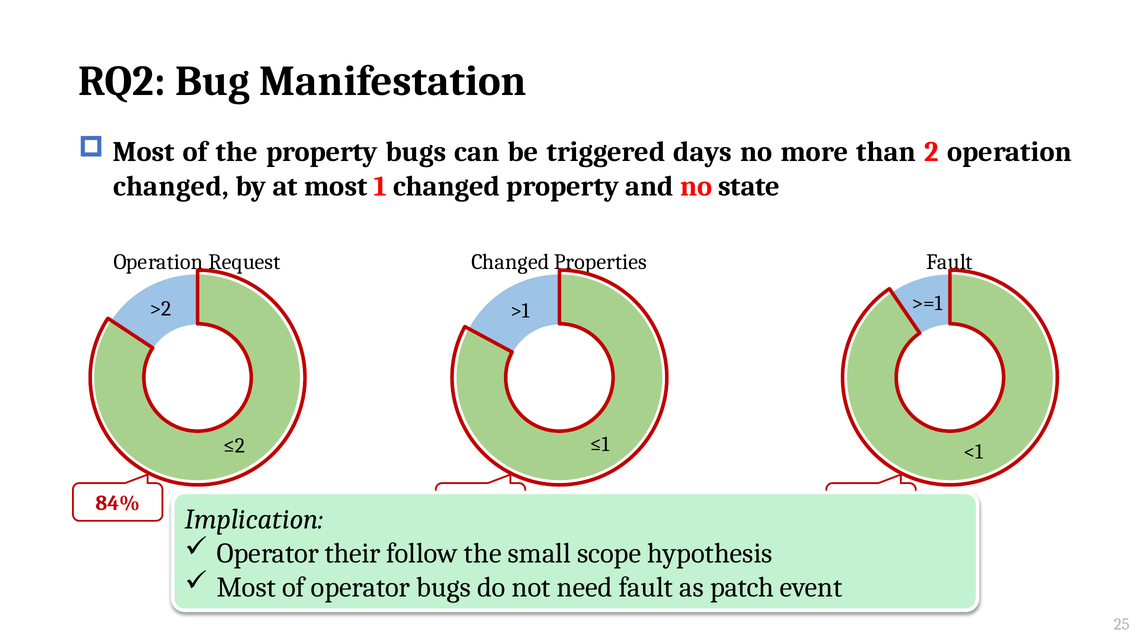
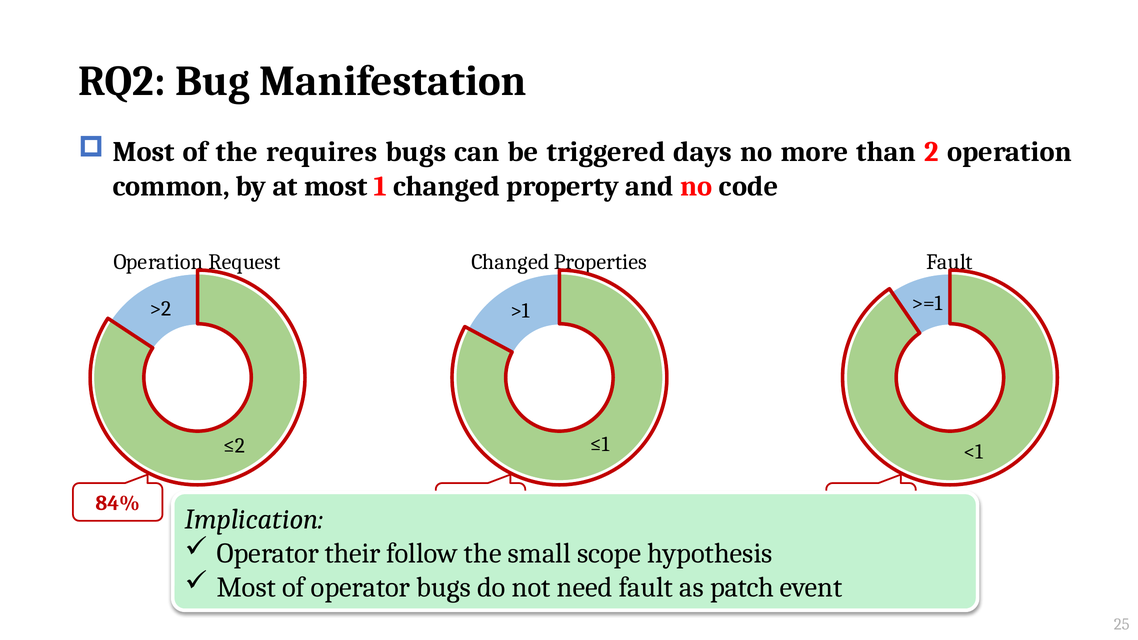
the property: property -> requires
changed at (171, 186): changed -> common
state: state -> code
